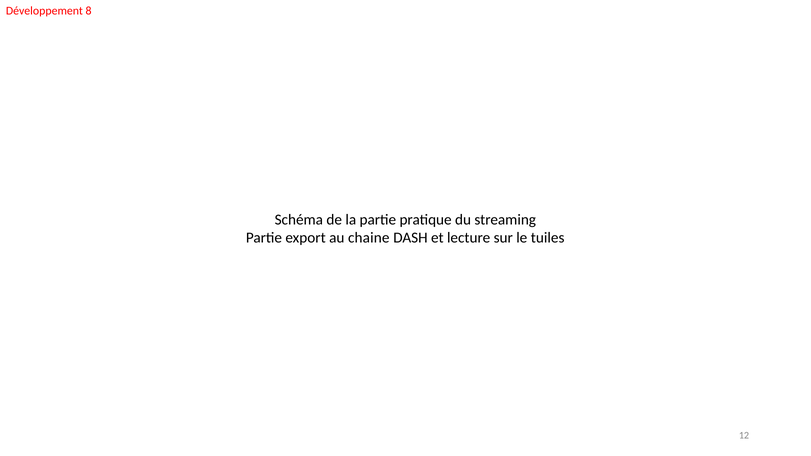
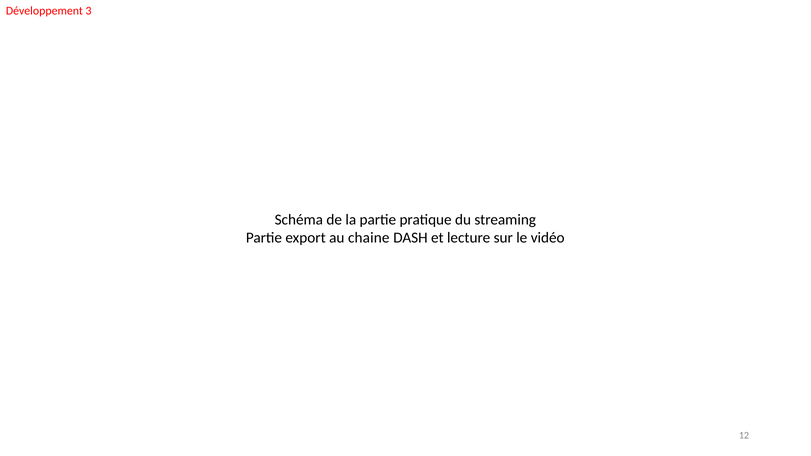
8: 8 -> 3
tuiles: tuiles -> vidéo
